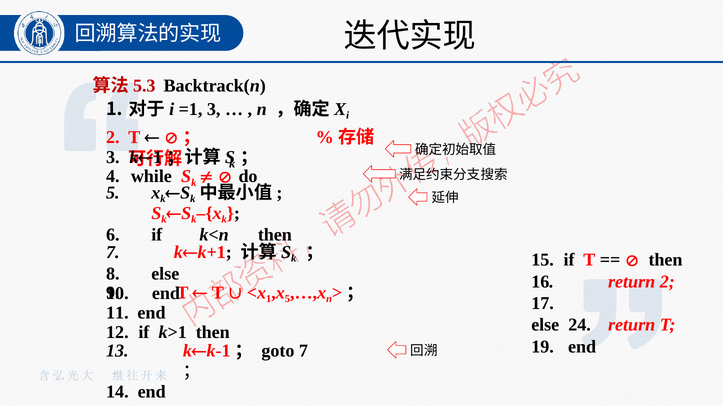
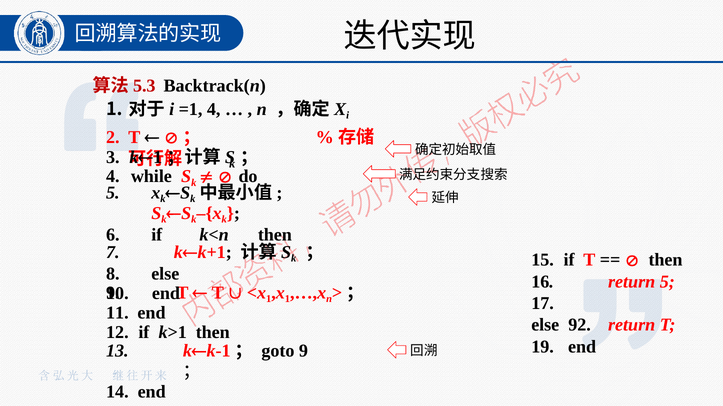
=1 3: 3 -> 4
return 2: 2 -> 5
5 at (287, 299): 5 -> 1
24: 24 -> 92
goto 7: 7 -> 9
